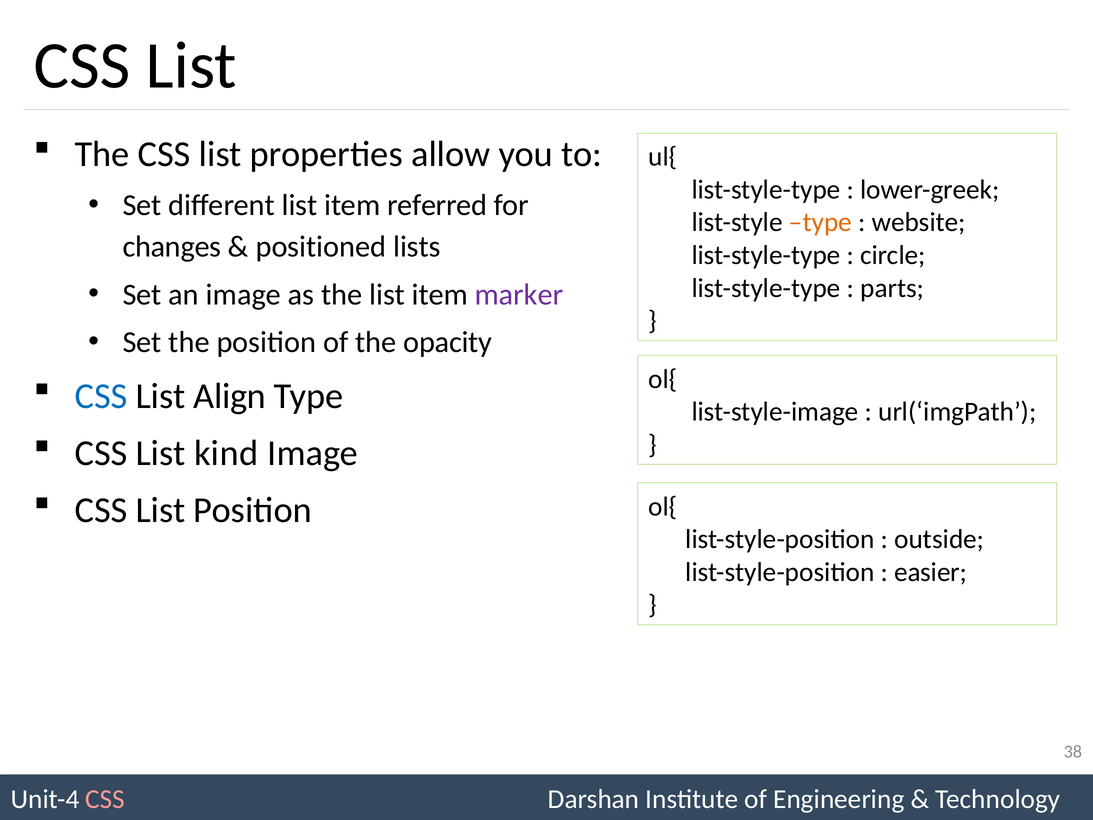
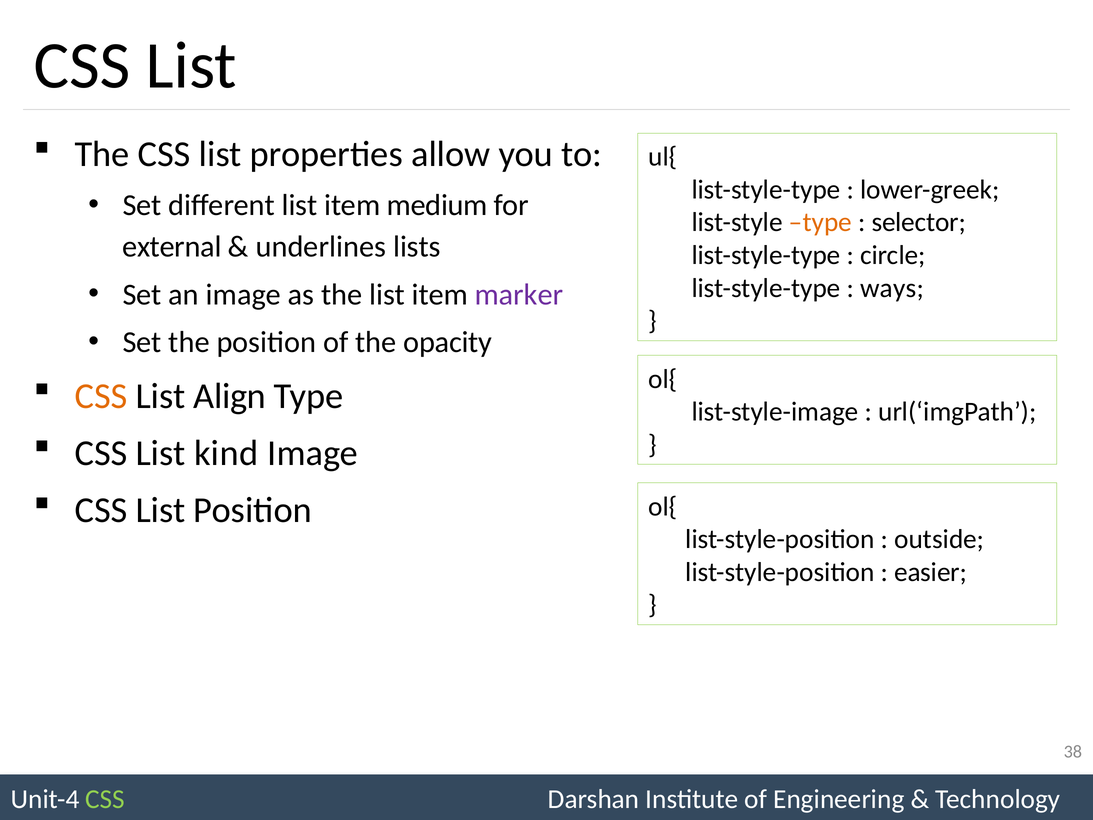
referred: referred -> medium
website: website -> selector
changes: changes -> external
positioned: positioned -> underlines
parts: parts -> ways
CSS at (101, 396) colour: blue -> orange
CSS at (105, 799) colour: pink -> light green
